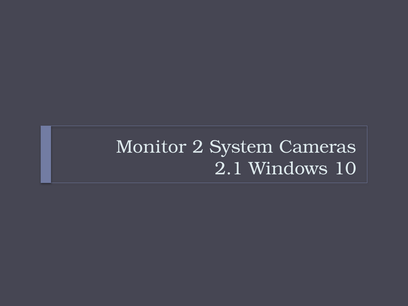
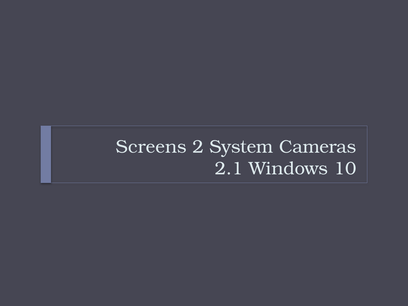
Monitor: Monitor -> Screens
